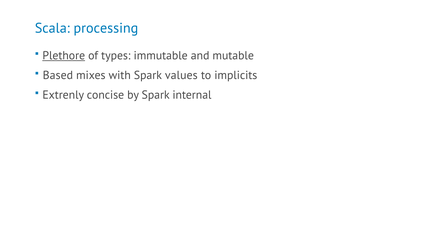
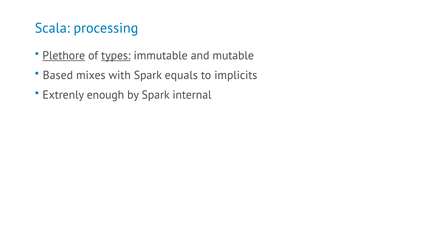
types underline: none -> present
values: values -> equals
concise: concise -> enough
